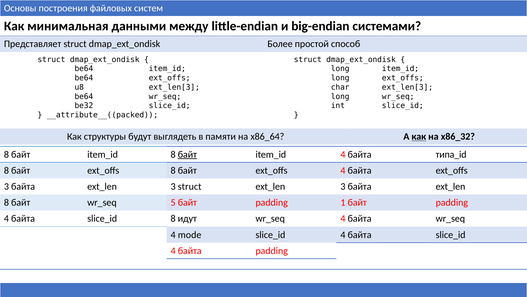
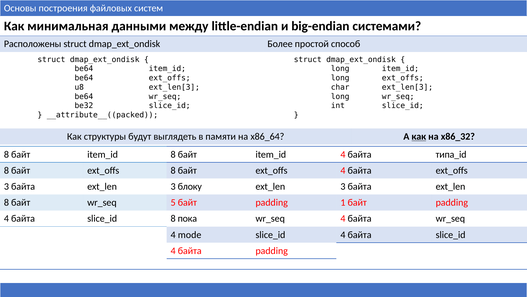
Представляет: Представляет -> Расположены
байт at (187, 154) underline: present -> none
3 struct: struct -> блоку
идут: идут -> пока
